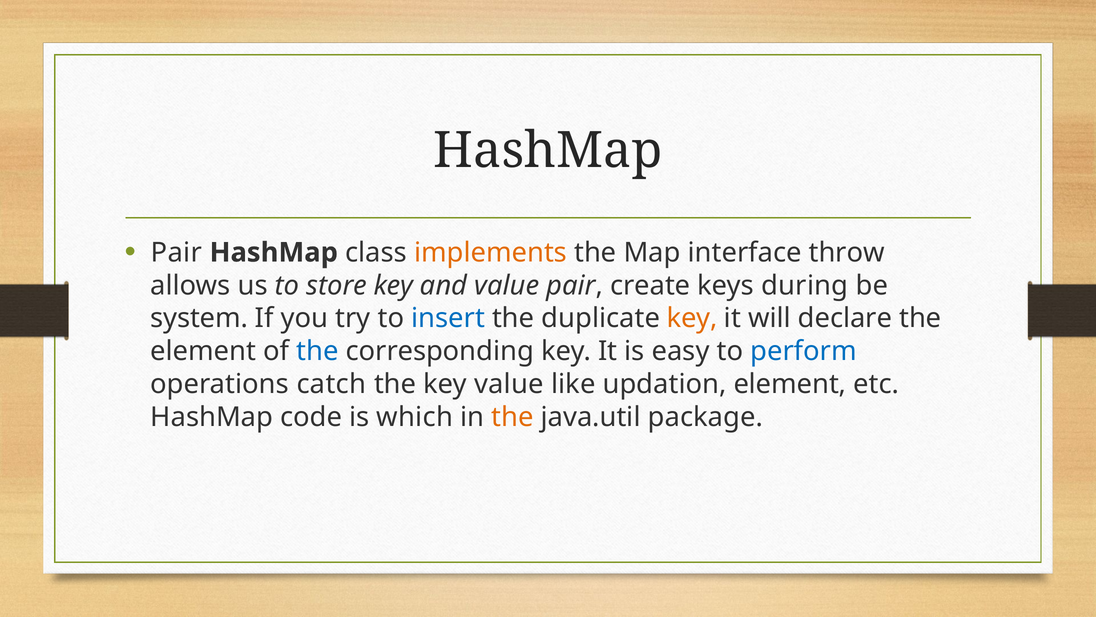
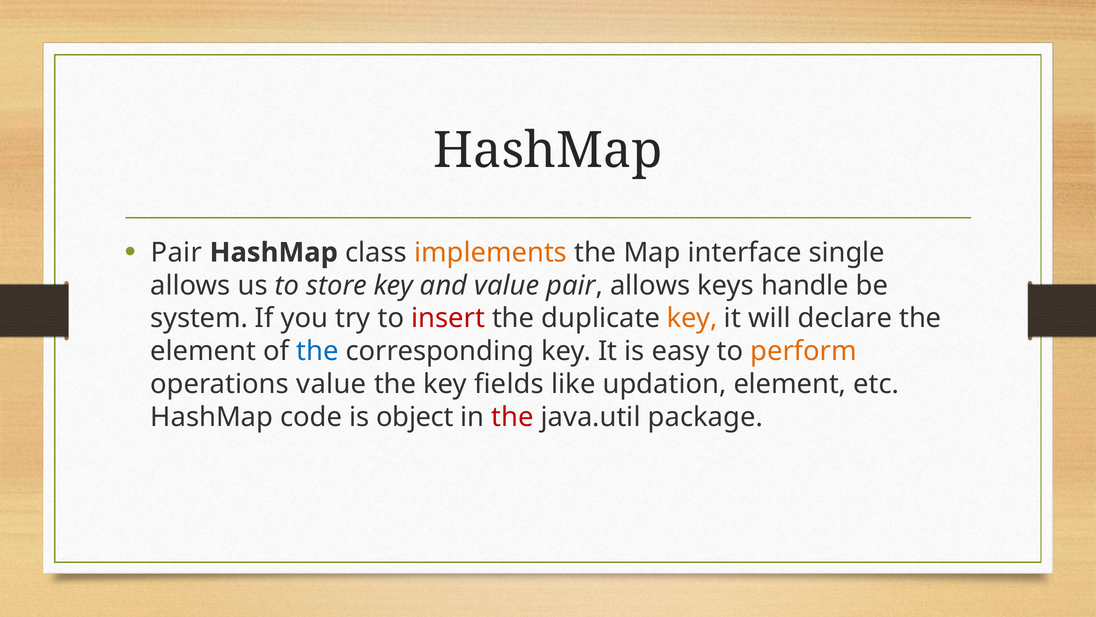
throw: throw -> single
pair create: create -> allows
during: during -> handle
insert colour: blue -> red
perform colour: blue -> orange
operations catch: catch -> value
key value: value -> fields
which: which -> object
the at (513, 417) colour: orange -> red
